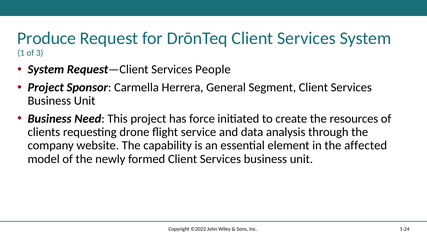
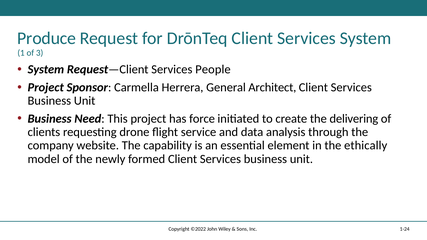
Segment: Segment -> Architect
resources: resources -> delivering
affected: affected -> ethically
